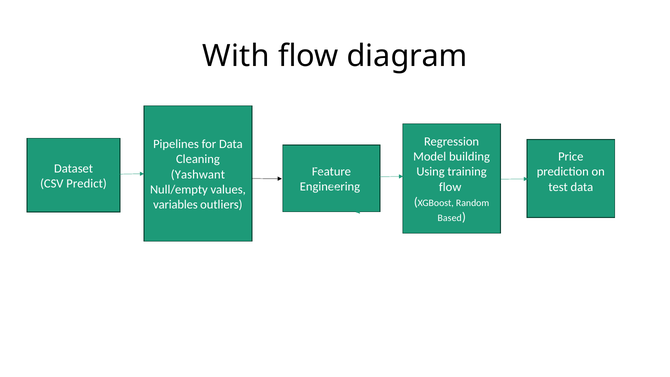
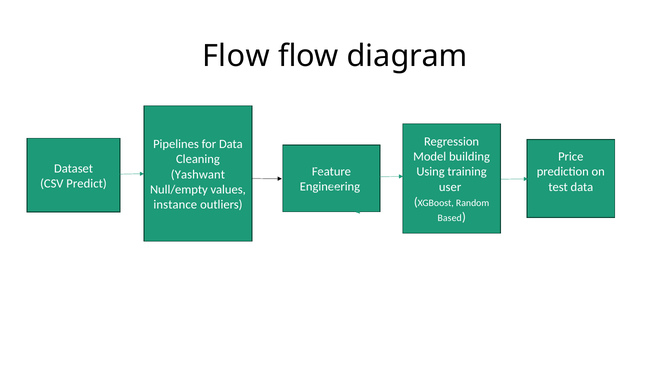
With at (236, 56): With -> Flow
flow at (450, 187): flow -> user
variables: variables -> instance
